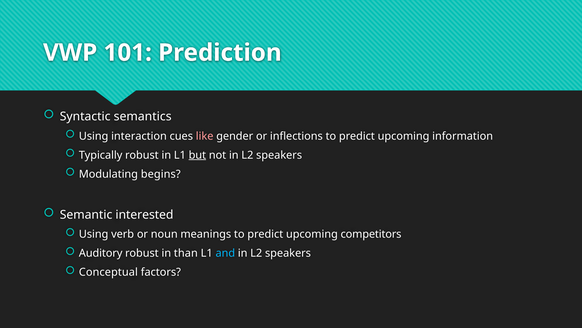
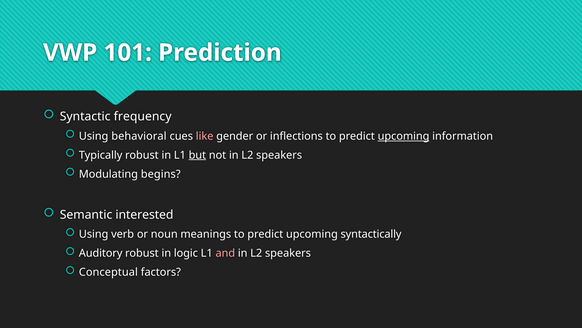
semantics: semantics -> frequency
interaction: interaction -> behavioral
upcoming at (404, 136) underline: none -> present
competitors: competitors -> syntactically
than: than -> logic
and colour: light blue -> pink
